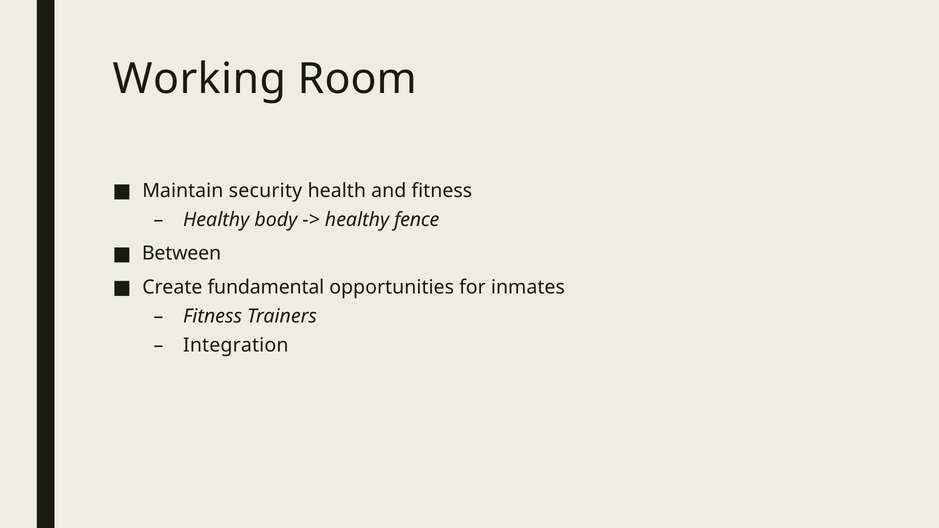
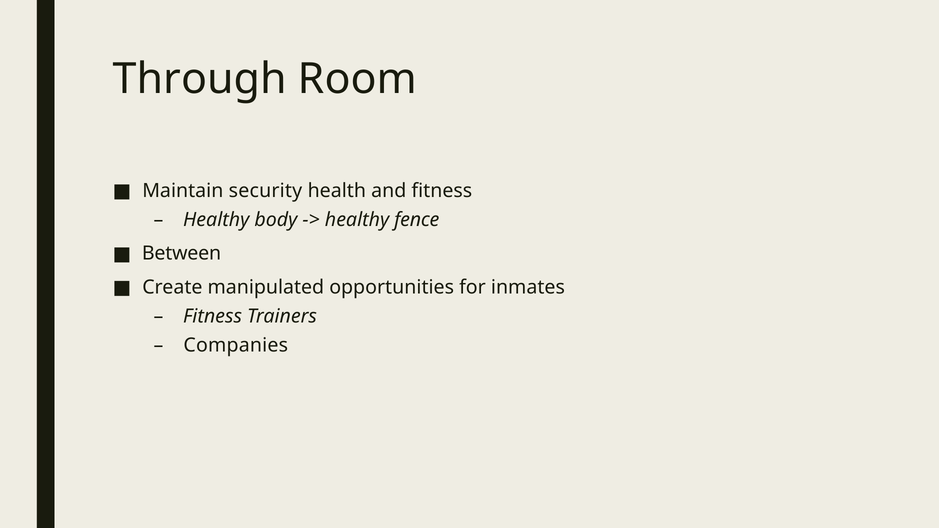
Working: Working -> Through
fundamental: fundamental -> manipulated
Integration: Integration -> Companies
